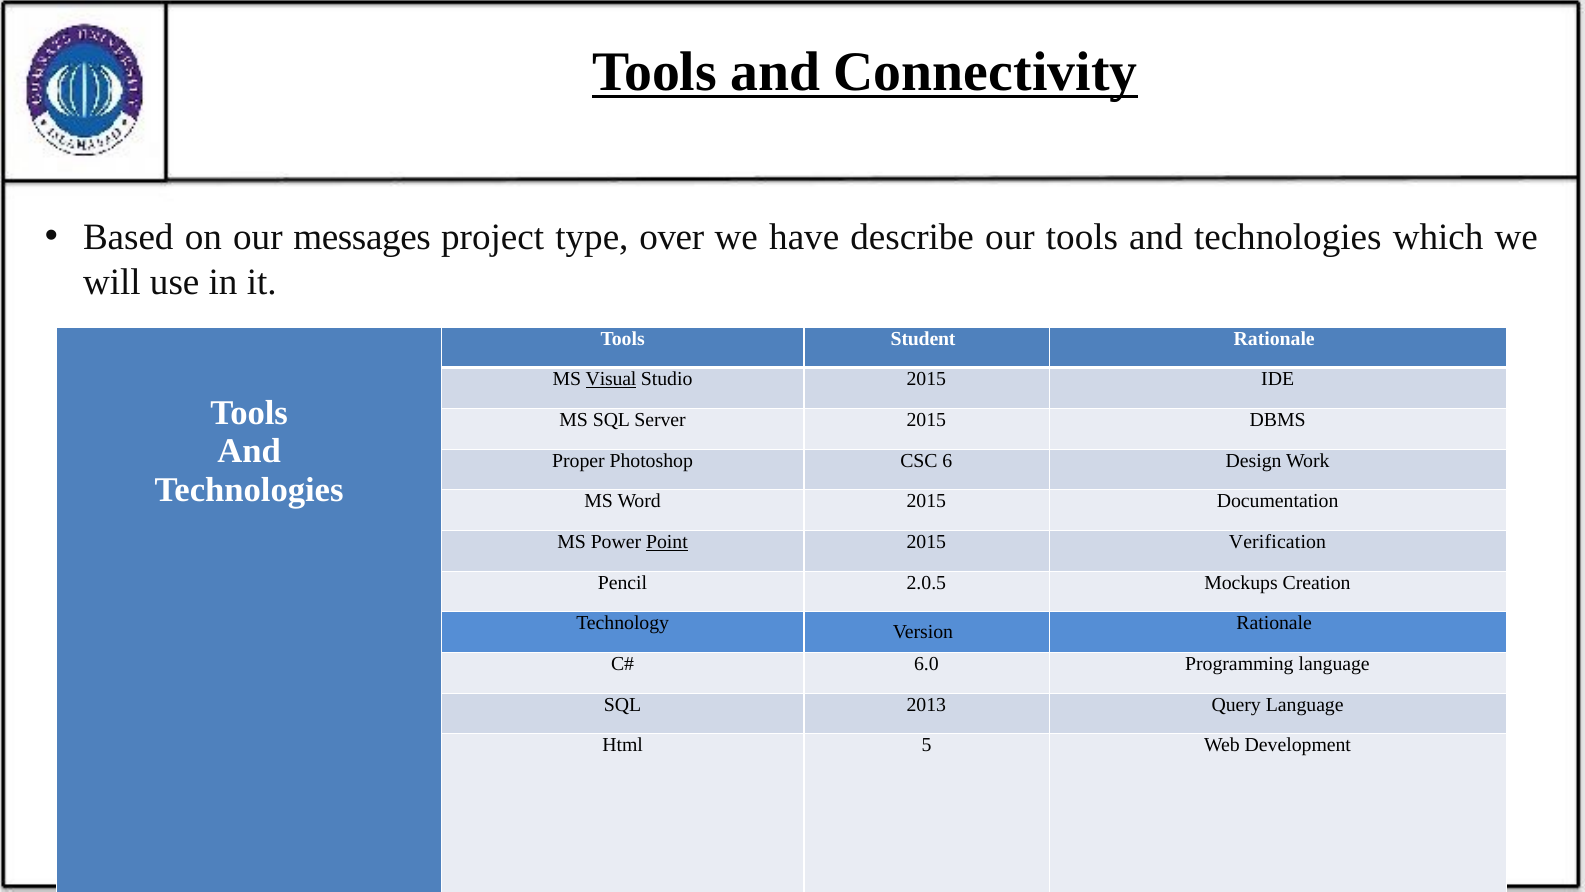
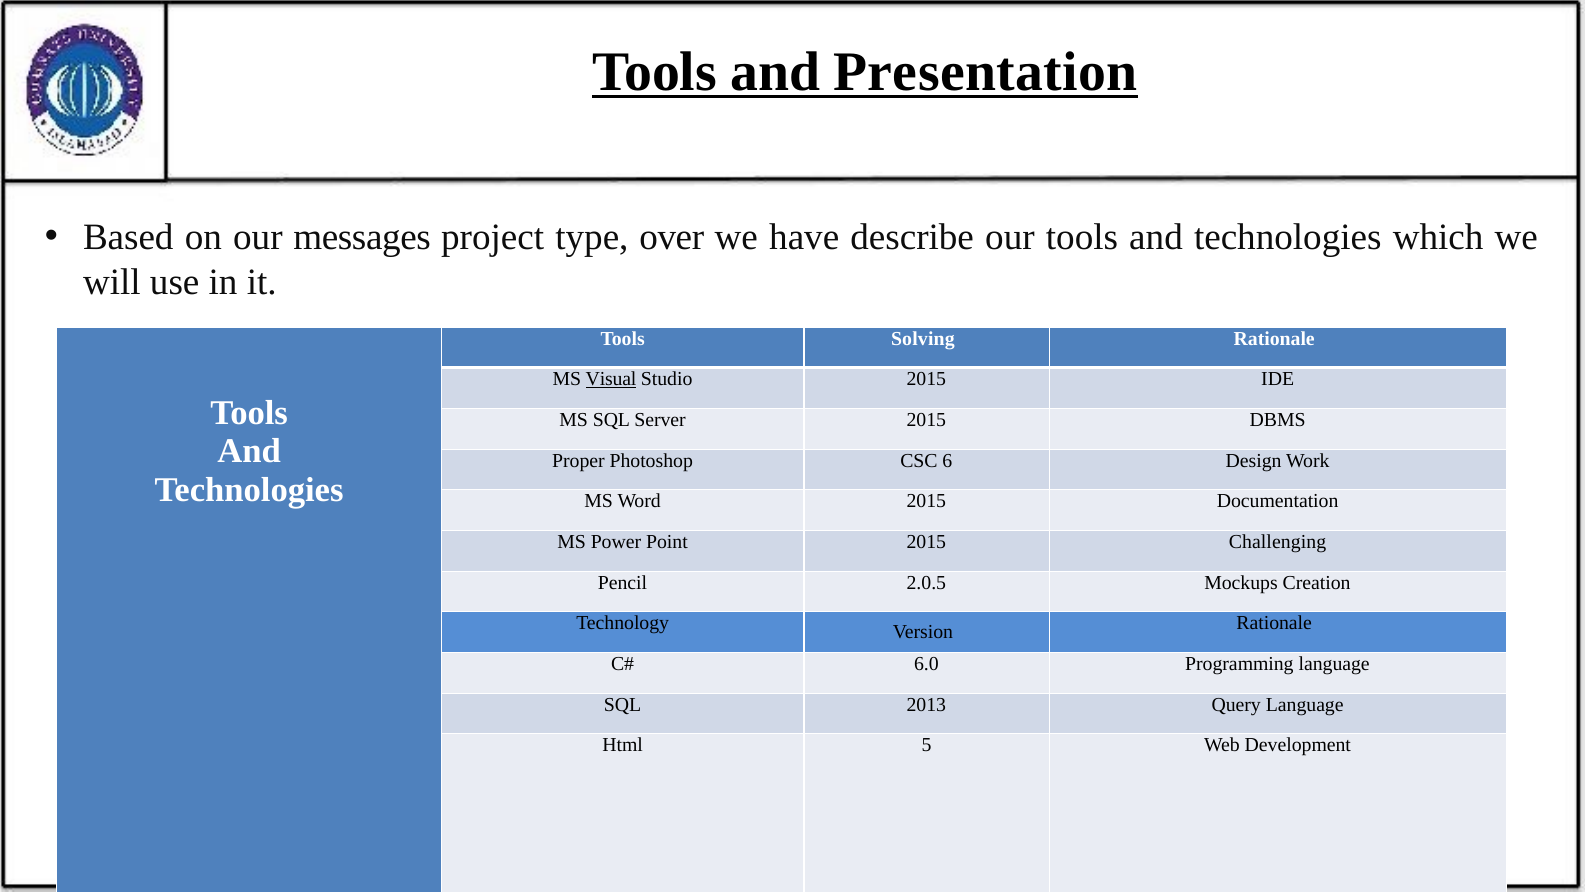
Connectivity: Connectivity -> Presentation
Student: Student -> Solving
Point underline: present -> none
Verification: Verification -> Challenging
